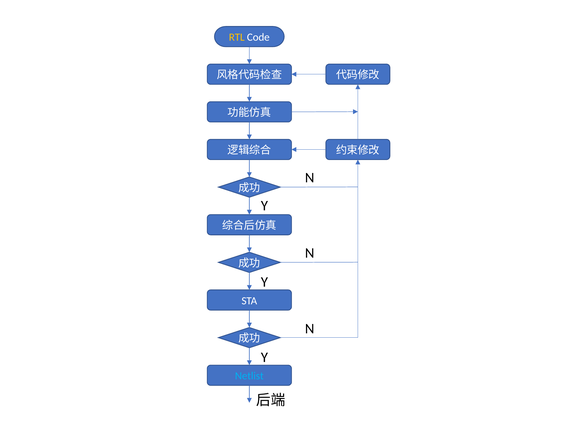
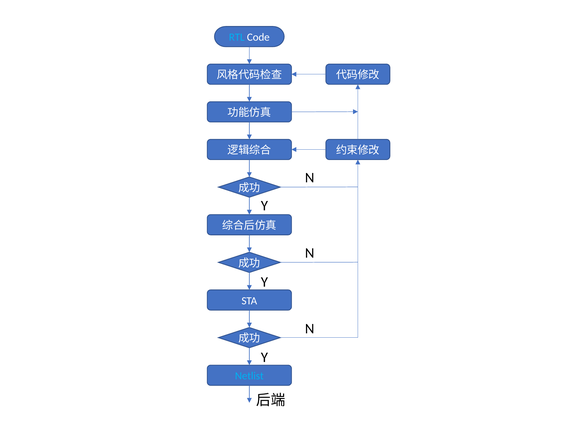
RTL colour: yellow -> light blue
